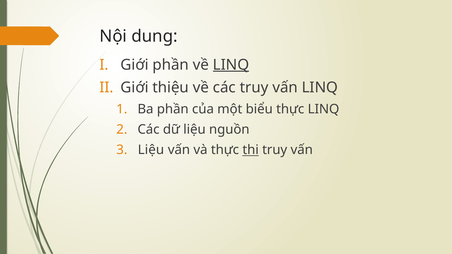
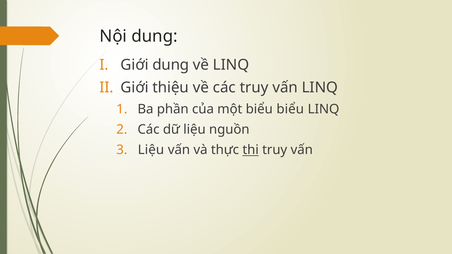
Giới phần: phần -> dung
LINQ at (231, 65) underline: present -> none
biểu thực: thực -> biểu
